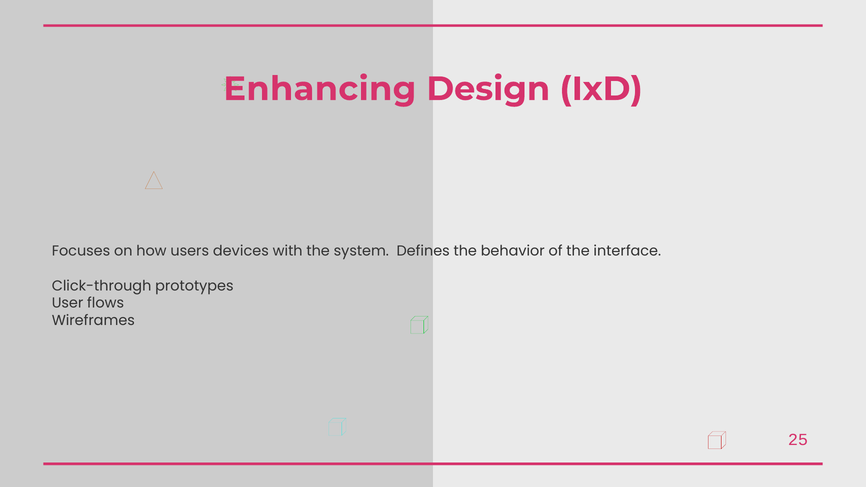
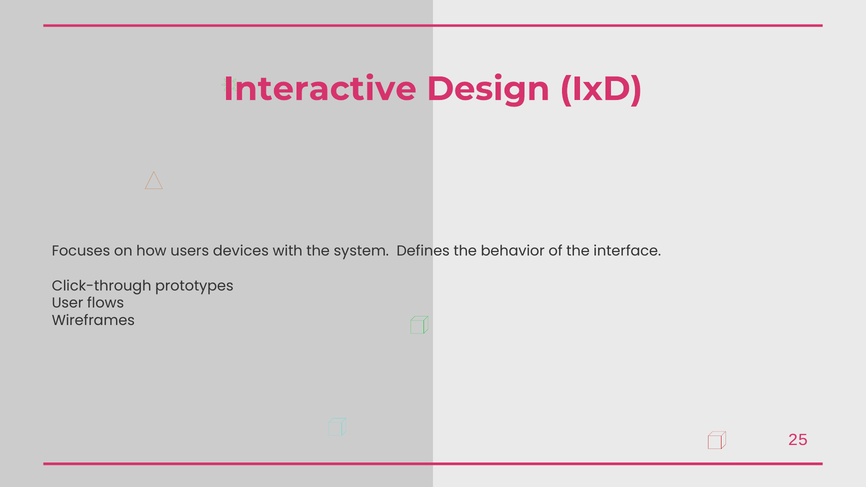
Enhancing: Enhancing -> Interactive
